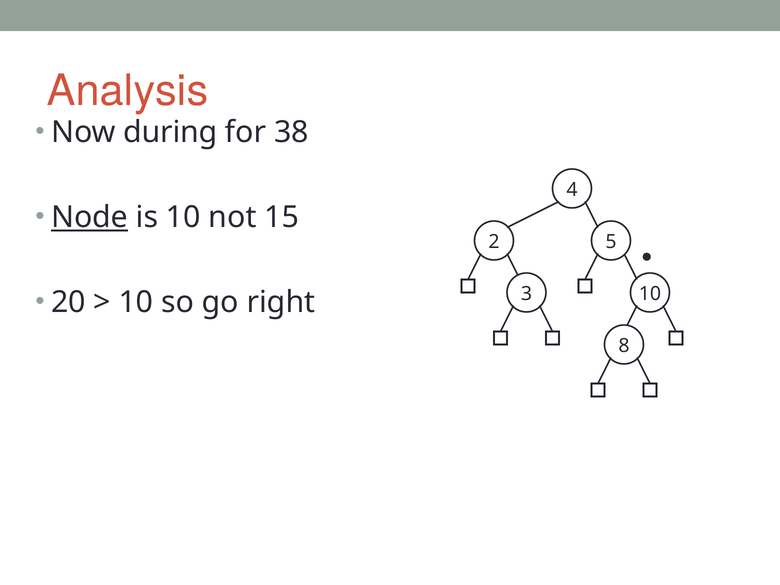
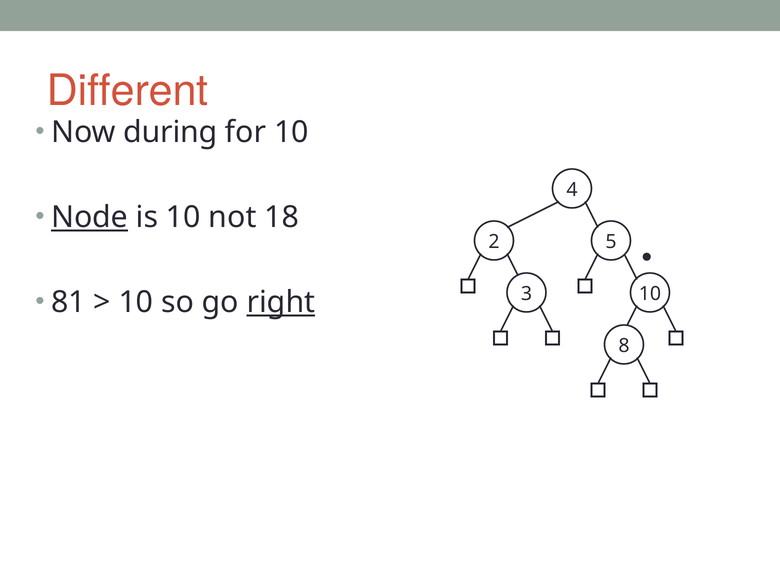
Analysis: Analysis -> Different
for 38: 38 -> 10
15: 15 -> 18
20: 20 -> 81
right underline: none -> present
